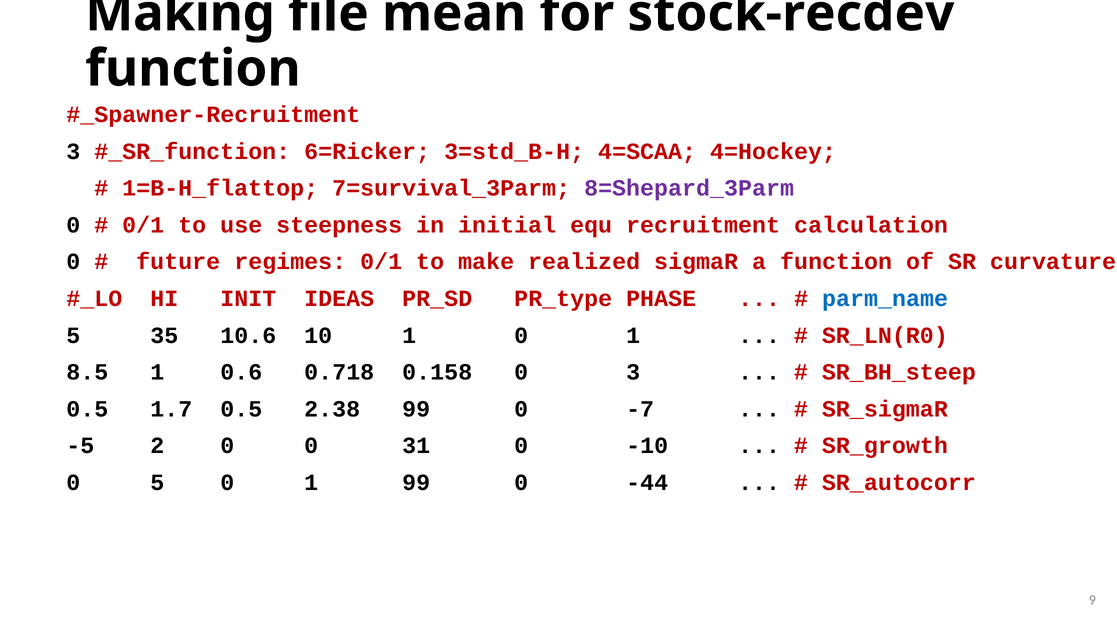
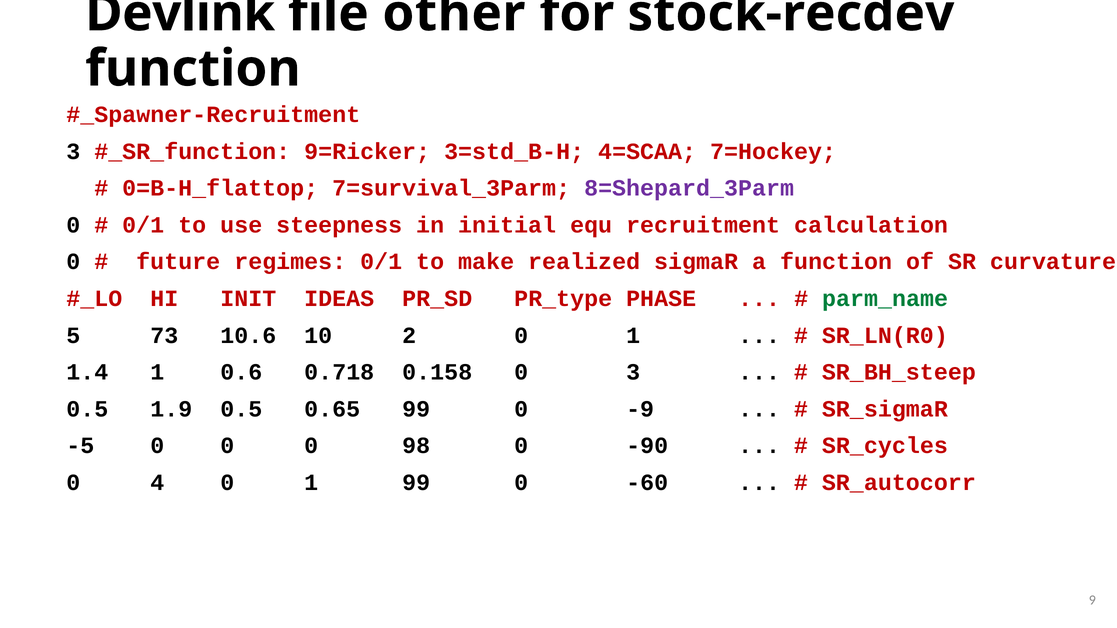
Making: Making -> Devlink
mean: mean -> other
6=Ricker: 6=Ricker -> 9=Ricker
4=Hockey: 4=Hockey -> 7=Hockey
1=B-H_flattop: 1=B-H_flattop -> 0=B-H_flattop
parm_name colour: blue -> green
35: 35 -> 73
10 1: 1 -> 2
8.5: 8.5 -> 1.4
1.7: 1.7 -> 1.9
2.38: 2.38 -> 0.65
-7: -7 -> -9
-5 2: 2 -> 0
31: 31 -> 98
-10: -10 -> -90
SR_growth: SR_growth -> SR_cycles
0 5: 5 -> 4
-44: -44 -> -60
